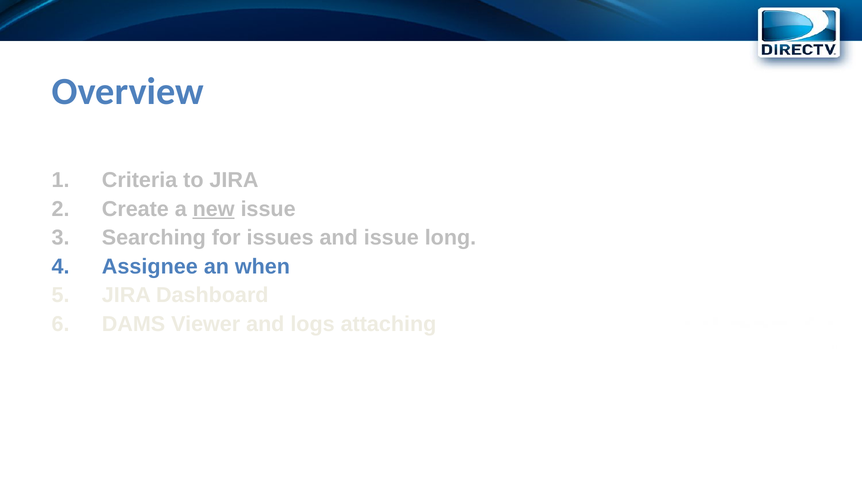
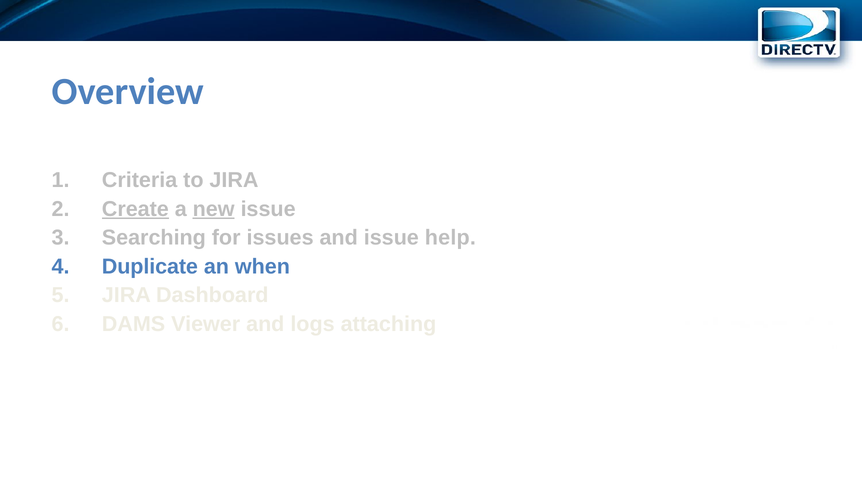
Create underline: none -> present
long: long -> help
Assignee: Assignee -> Duplicate
